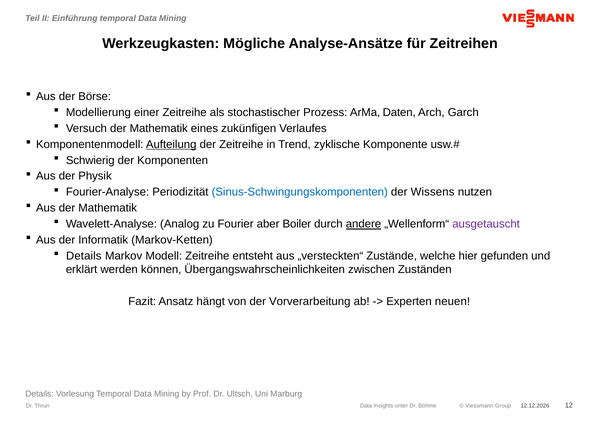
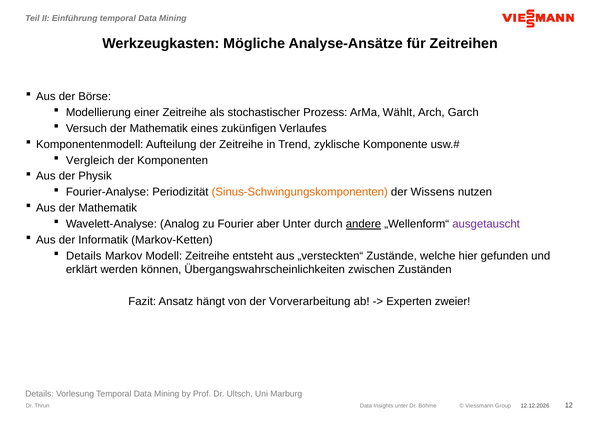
Daten: Daten -> Wählt
Aufteilung underline: present -> none
Schwierig: Schwierig -> Vergleich
Sinus-Schwingungskomponenten colour: blue -> orange
aber Boiler: Boiler -> Unter
neuen: neuen -> zweier
